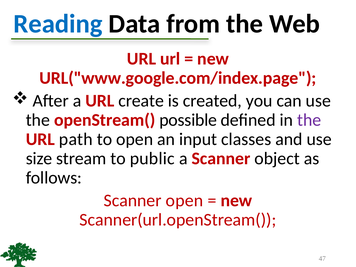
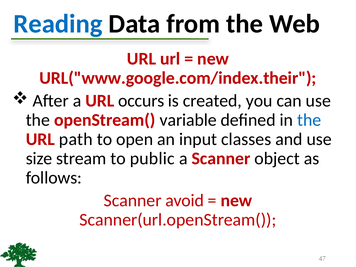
URL("www.google.com/index.page: URL("www.google.com/index.page -> URL("www.google.com/index.their
create: create -> occurs
possible: possible -> variable
the at (309, 120) colour: purple -> blue
Scanner open: open -> avoid
